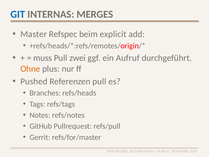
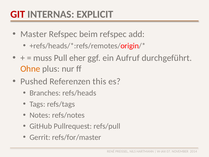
GIT colour: blue -> red
MERGES: MERGES -> EXPLICIT
beim explicit: explicit -> refspec
zwei: zwei -> eher
Referenzen pull: pull -> this
